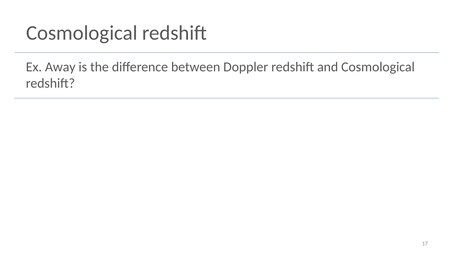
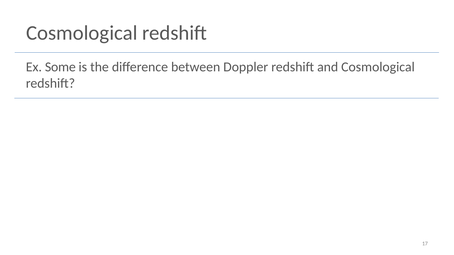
Away: Away -> Some
